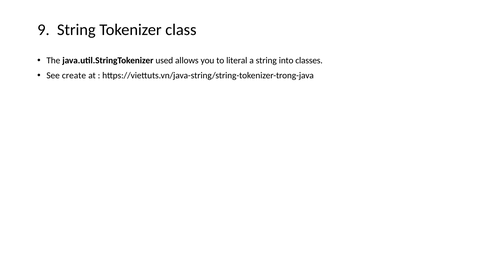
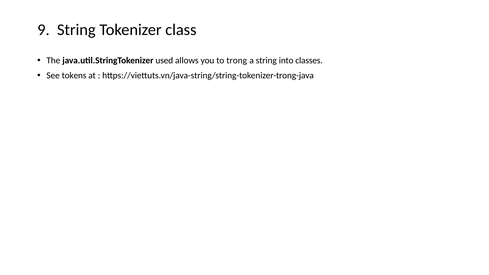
literal: literal -> trong
create: create -> tokens
